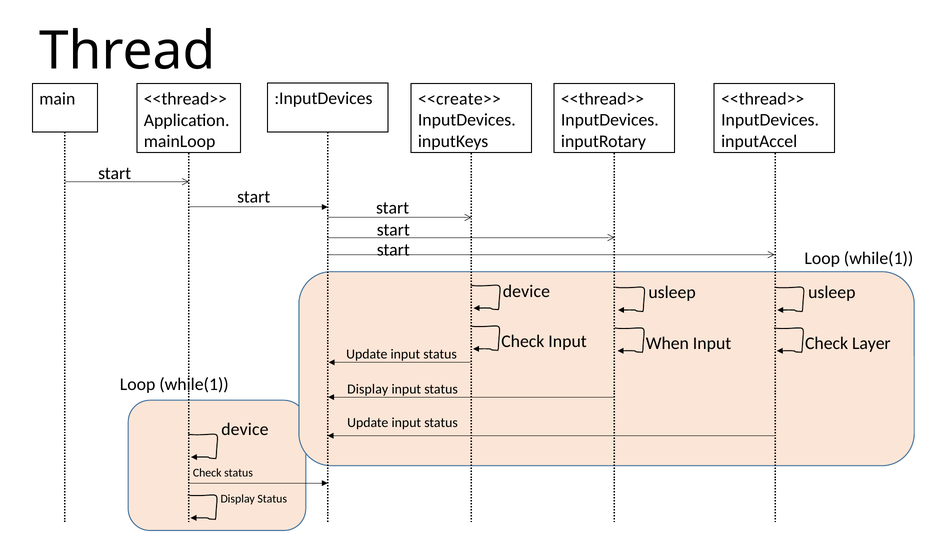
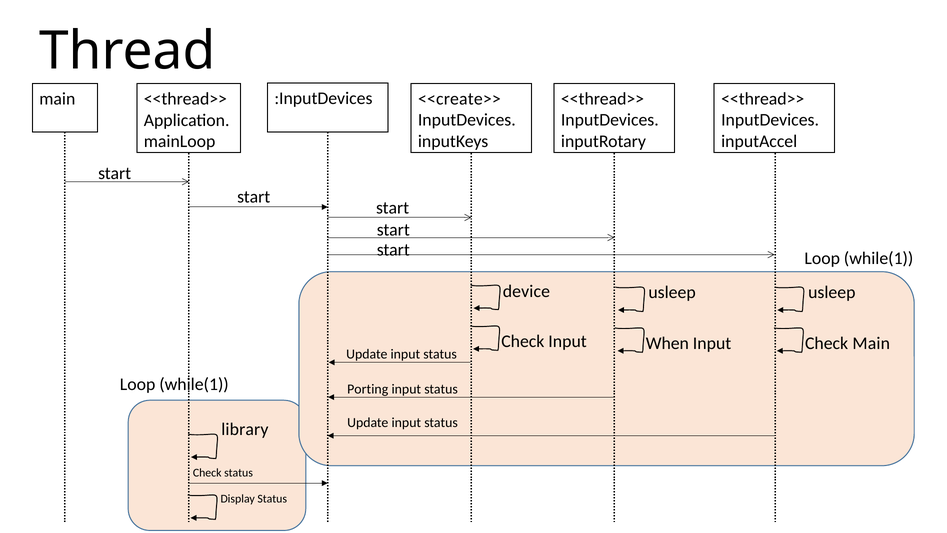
Check Layer: Layer -> Main
Display at (368, 389): Display -> Porting
device at (245, 429): device -> library
